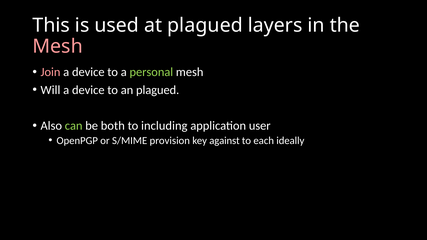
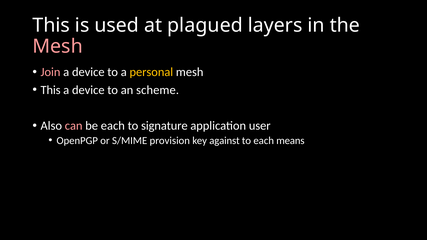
personal colour: light green -> yellow
Will at (50, 90): Will -> This
an plagued: plagued -> scheme
can colour: light green -> pink
be both: both -> each
including: including -> signature
ideally: ideally -> means
